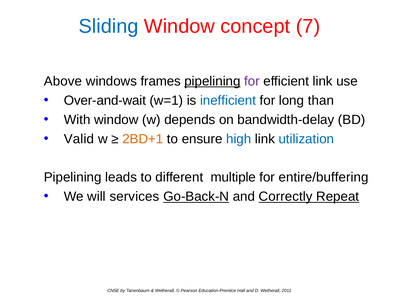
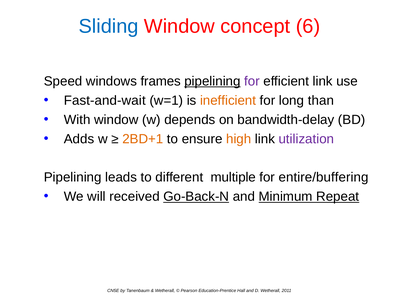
7: 7 -> 6
Above: Above -> Speed
Over-and-wait: Over-and-wait -> Fast-and-wait
inefficient colour: blue -> orange
Valid: Valid -> Adds
high colour: blue -> orange
utilization colour: blue -> purple
services: services -> received
Correctly: Correctly -> Minimum
